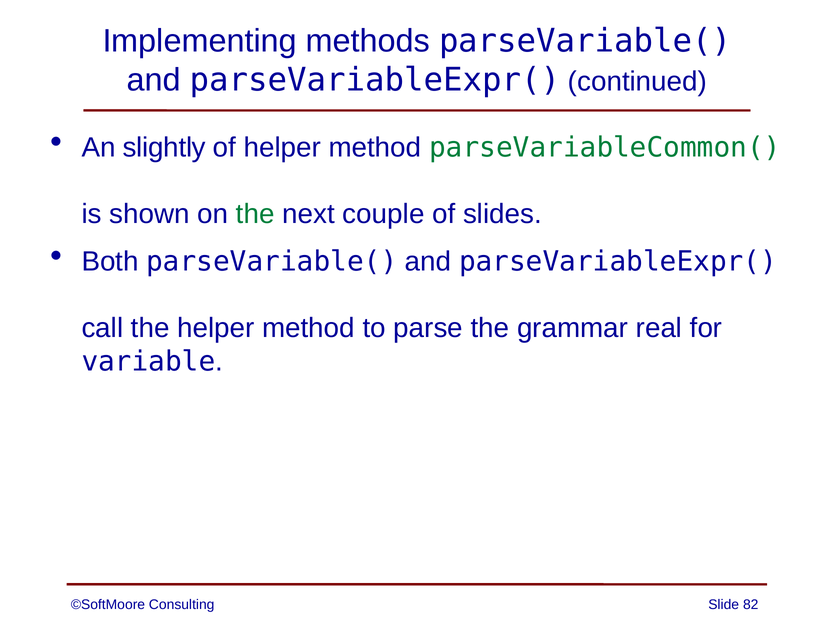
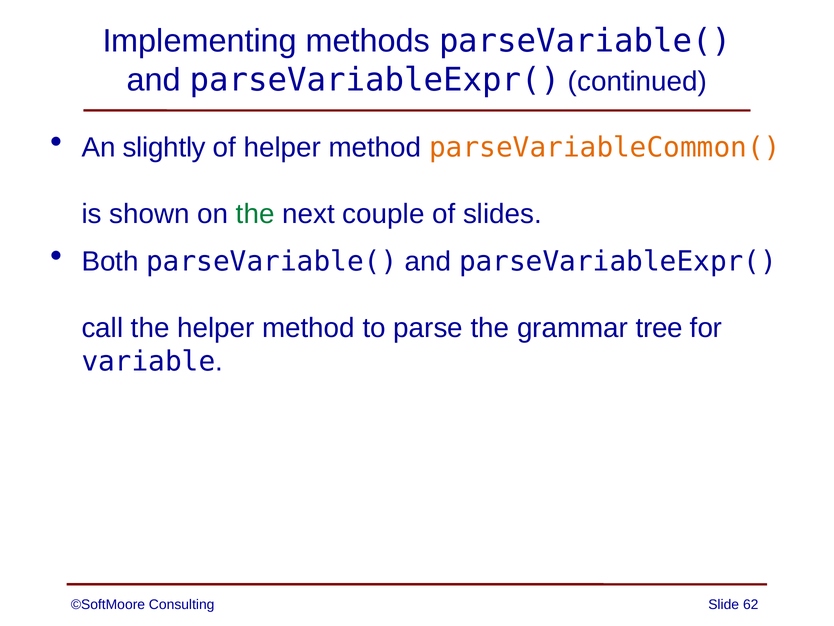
parseVariableCommon( colour: green -> orange
real: real -> tree
82: 82 -> 62
